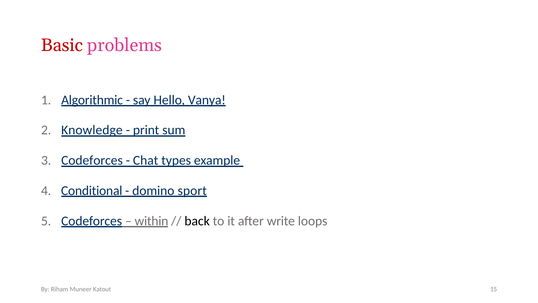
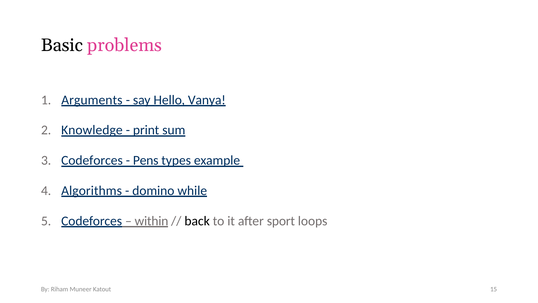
Basic colour: red -> black
Algorithmic: Algorithmic -> Arguments
Chat: Chat -> Pens
Conditional: Conditional -> Algorithms
sport: sport -> while
write: write -> sport
